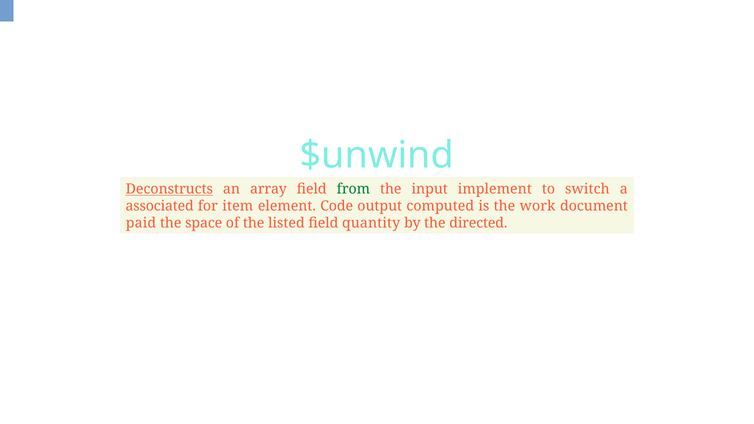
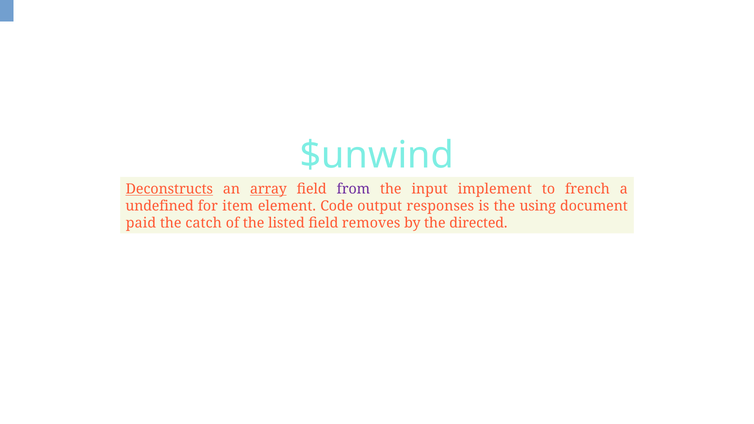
array underline: none -> present
from colour: green -> purple
switch: switch -> french
associated: associated -> undefined
computed: computed -> responses
work: work -> using
space: space -> catch
quantity: quantity -> removes
